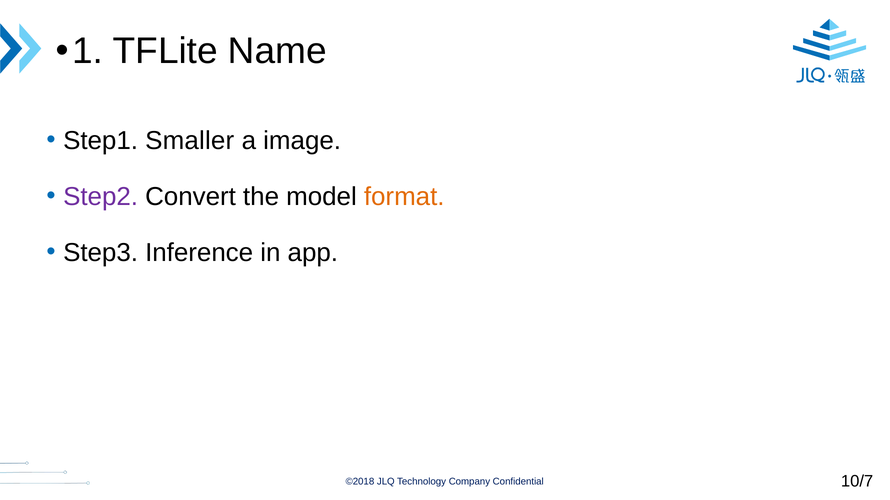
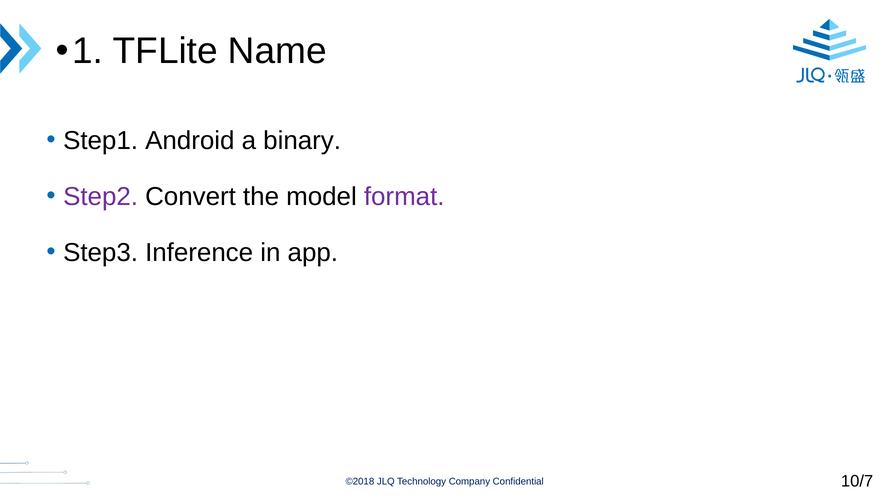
Smaller: Smaller -> Android
image: image -> binary
format colour: orange -> purple
